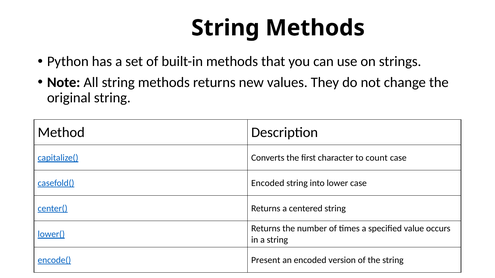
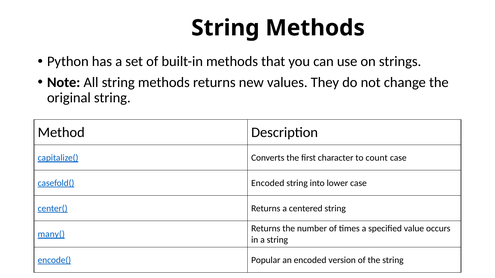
lower(: lower( -> many(
Present: Present -> Popular
